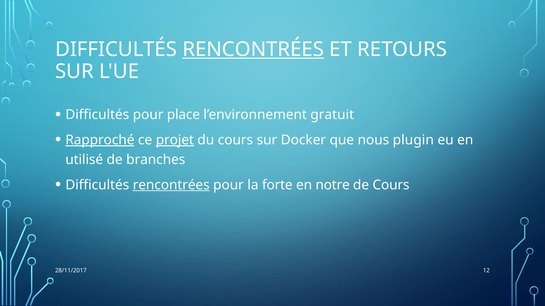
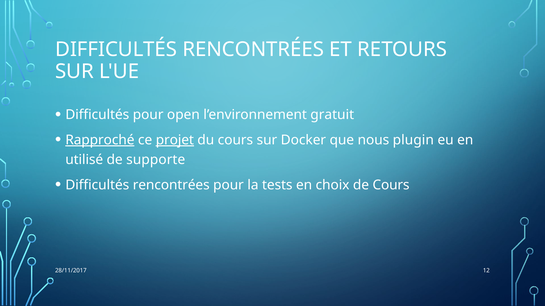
RENCONTRÉES at (253, 50) underline: present -> none
place: place -> open
branches: branches -> supporte
rencontrées at (171, 185) underline: present -> none
forte: forte -> tests
notre: notre -> choix
